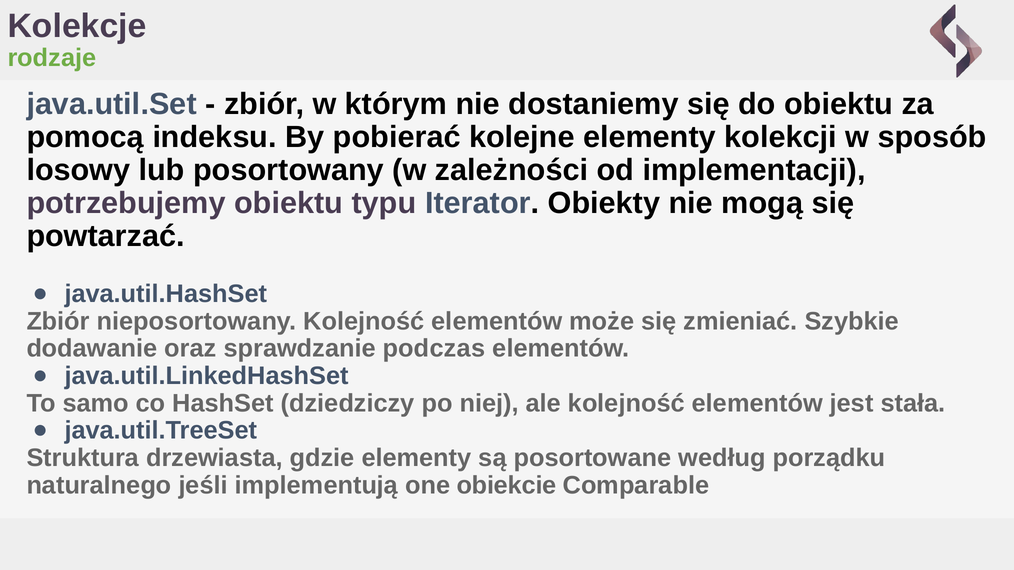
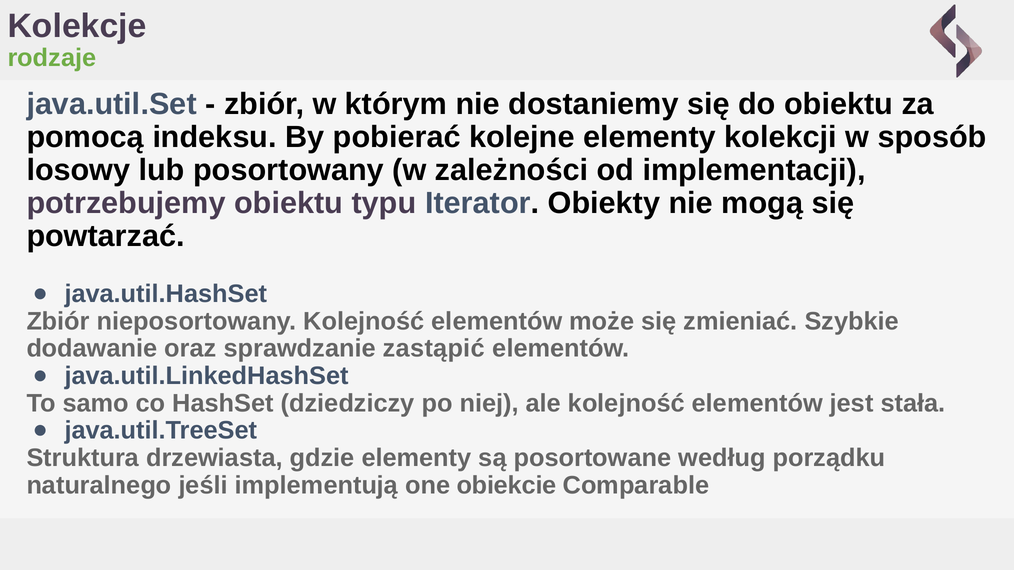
podczas: podczas -> zastąpić
